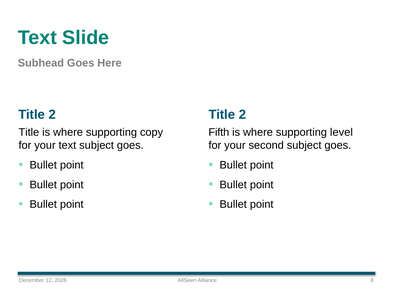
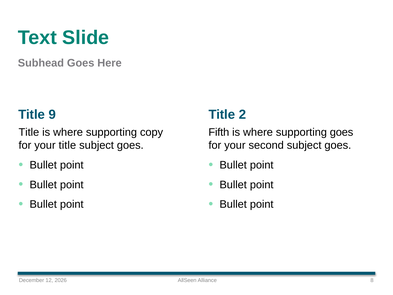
2 at (52, 115): 2 -> 9
supporting level: level -> goes
your text: text -> title
